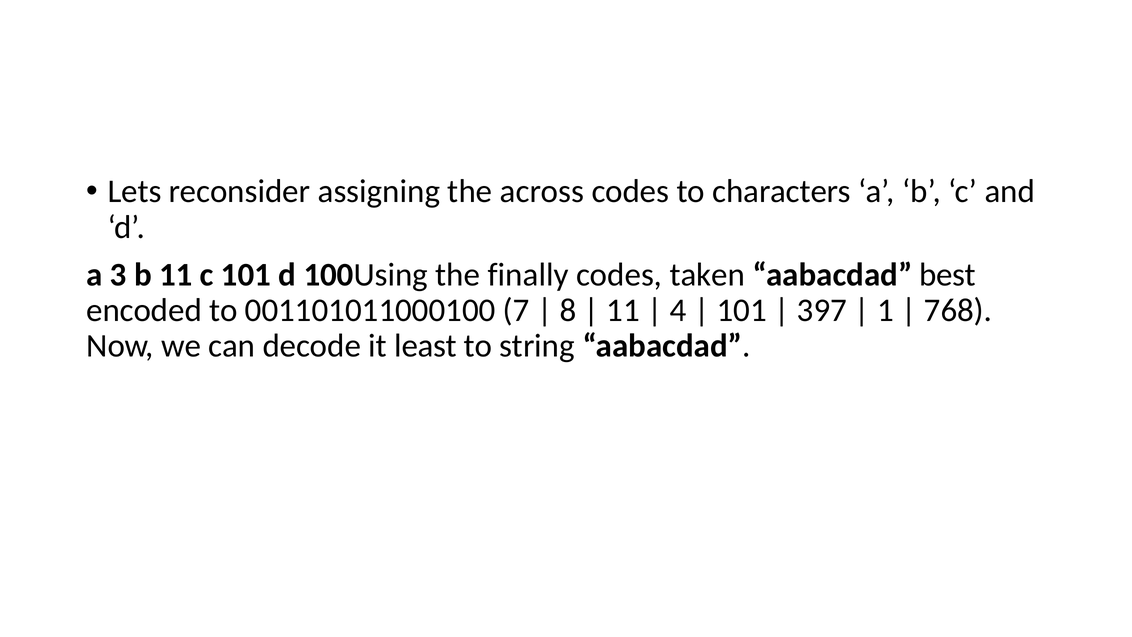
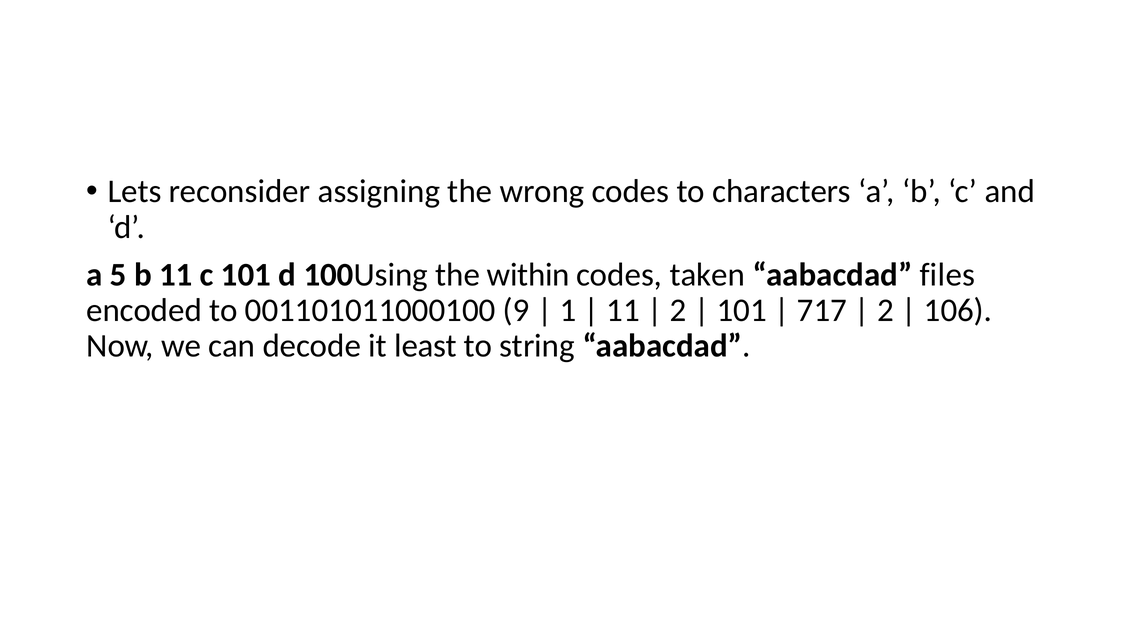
across: across -> wrong
3: 3 -> 5
finally: finally -> within
best: best -> files
7: 7 -> 9
8: 8 -> 1
4 at (678, 310): 4 -> 2
397: 397 -> 717
1 at (885, 310): 1 -> 2
768: 768 -> 106
